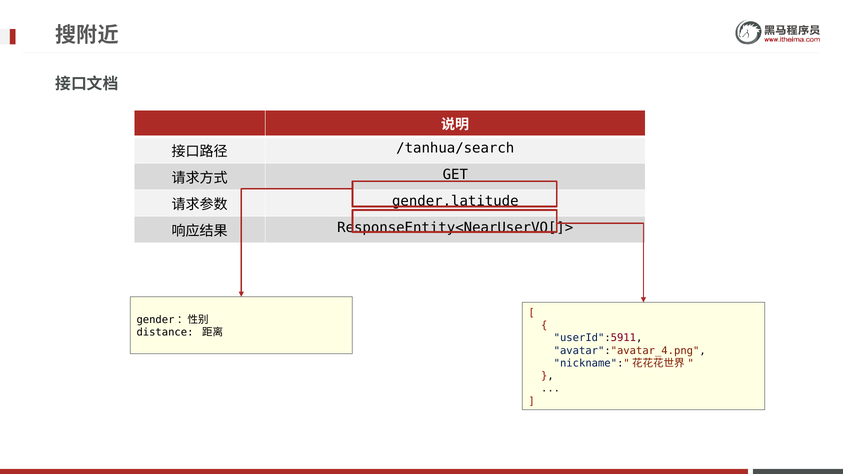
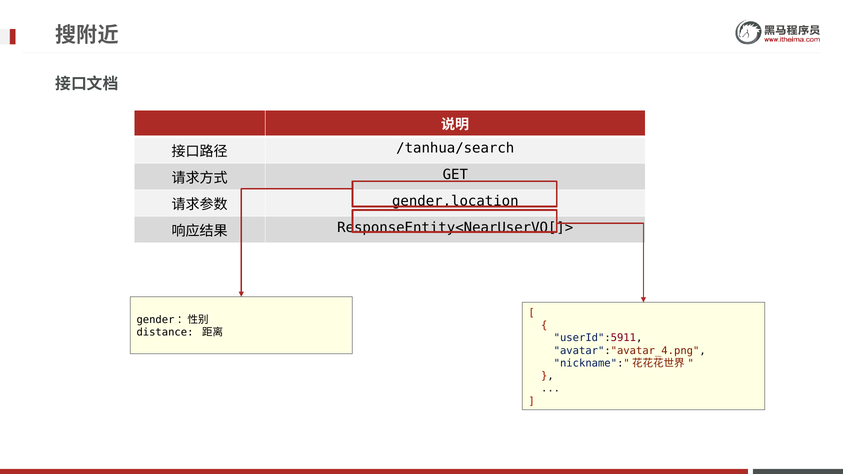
gender,latitude: gender,latitude -> gender,location
